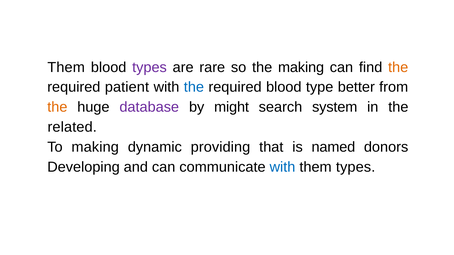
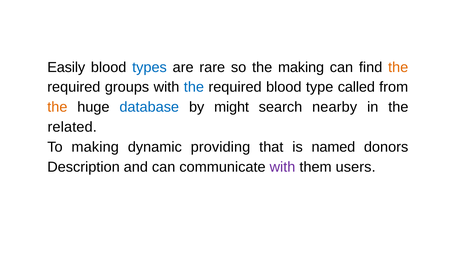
Them at (66, 67): Them -> Easily
types at (150, 67) colour: purple -> blue
patient: patient -> groups
better: better -> called
database colour: purple -> blue
system: system -> nearby
Developing: Developing -> Description
with at (282, 167) colour: blue -> purple
them types: types -> users
